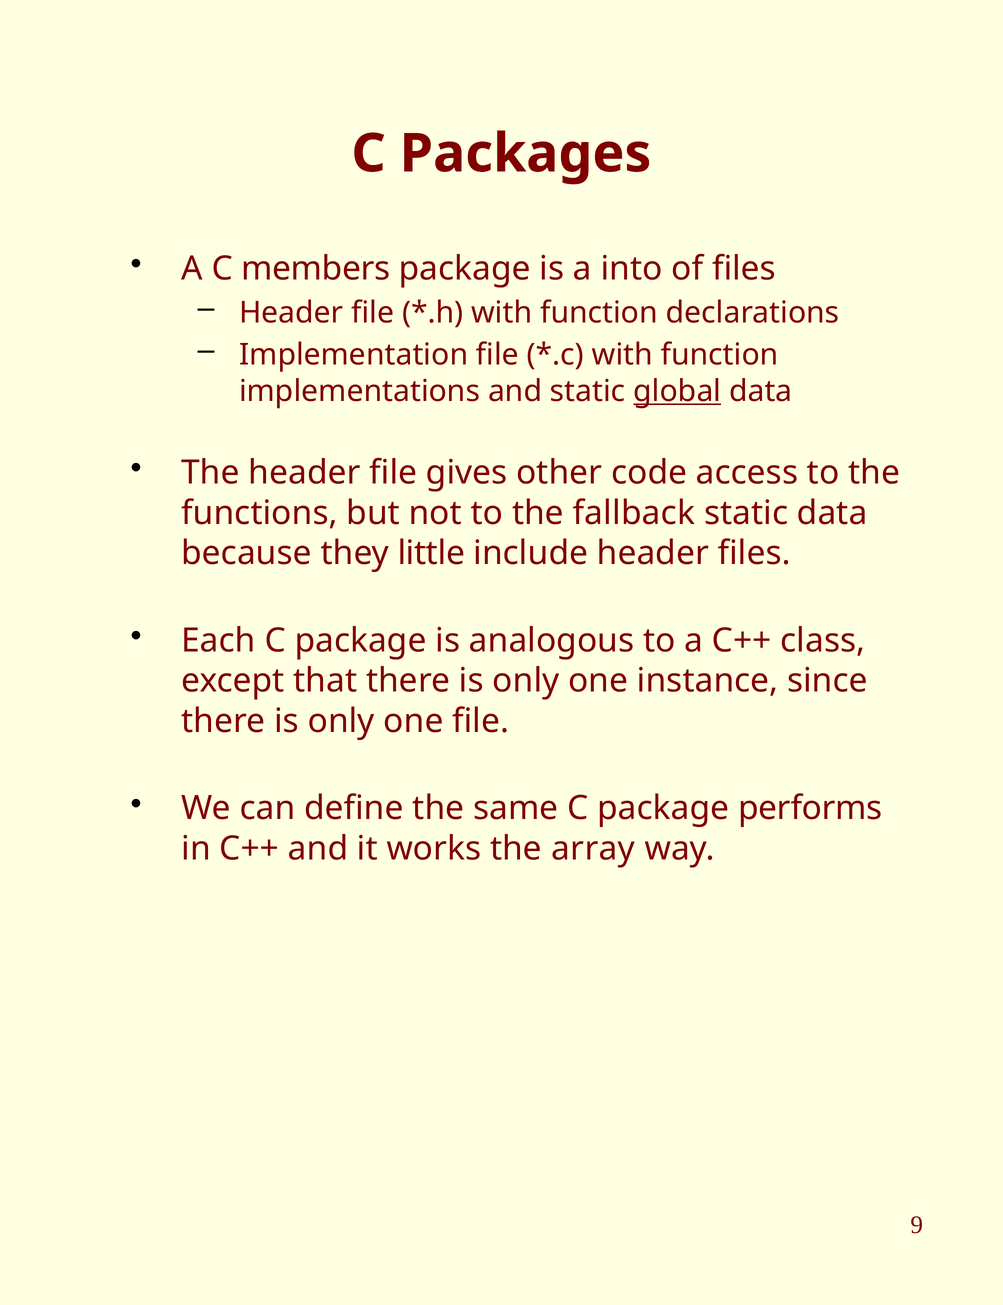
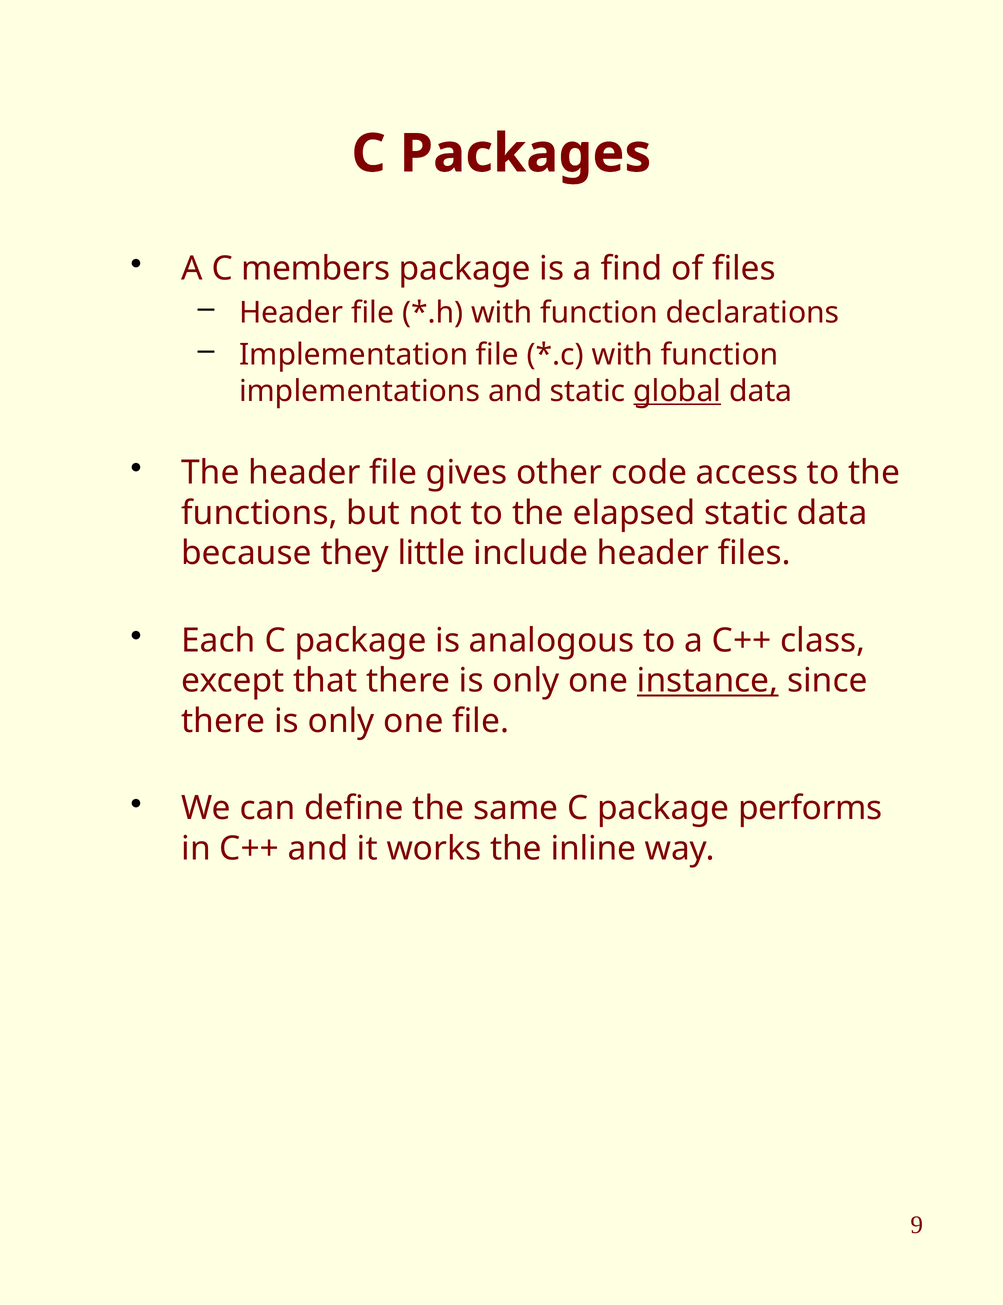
into: into -> find
fallback: fallback -> elapsed
instance underline: none -> present
array: array -> inline
